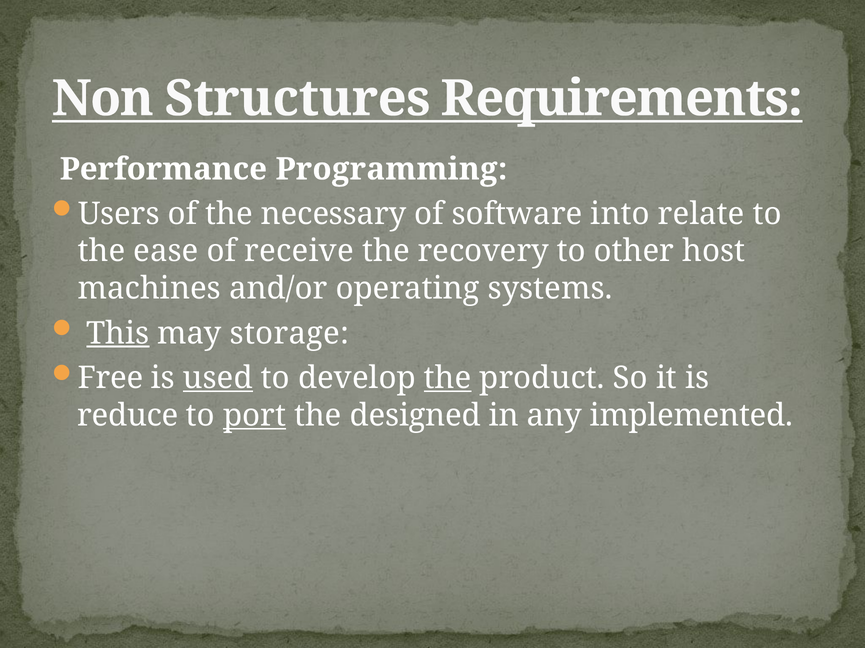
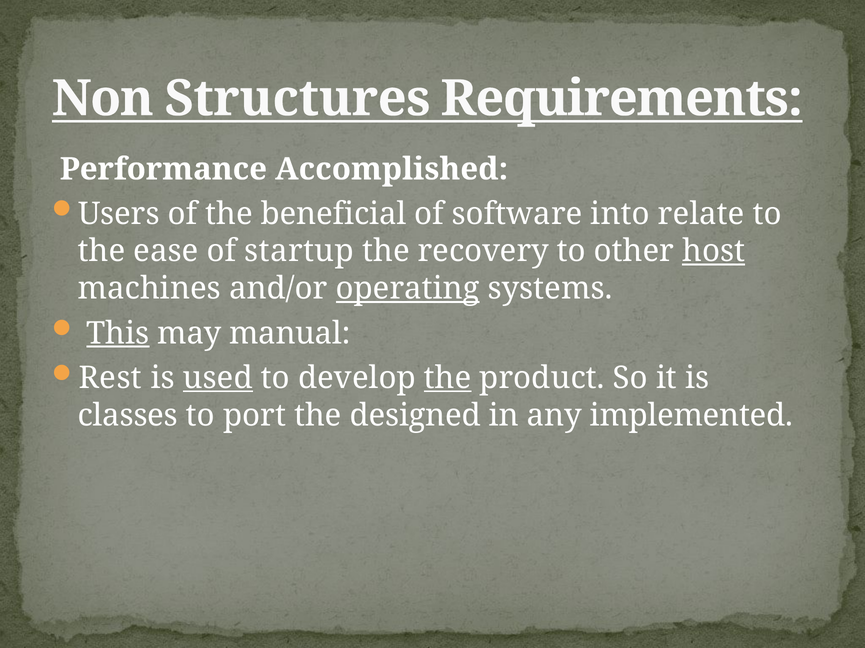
Programming: Programming -> Accomplished
necessary: necessary -> beneficial
receive: receive -> startup
host underline: none -> present
operating underline: none -> present
storage: storage -> manual
Free: Free -> Rest
reduce: reduce -> classes
port underline: present -> none
